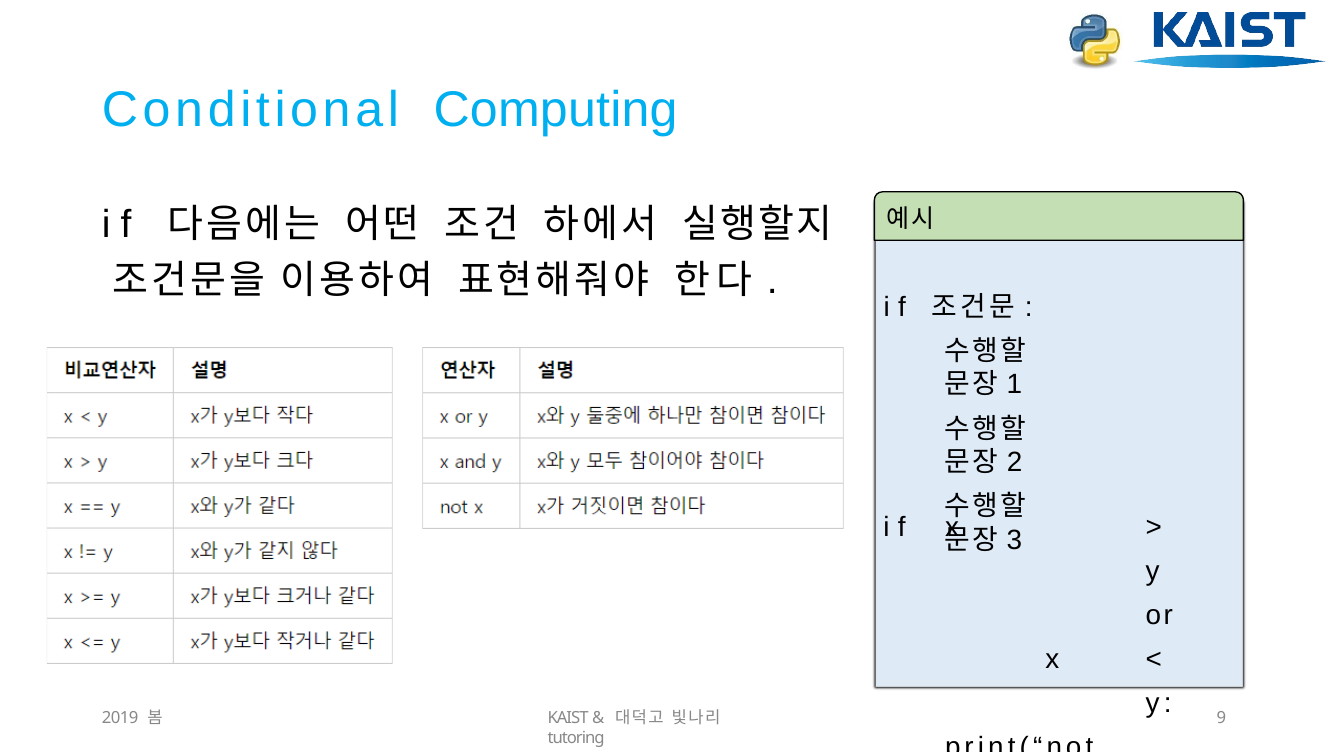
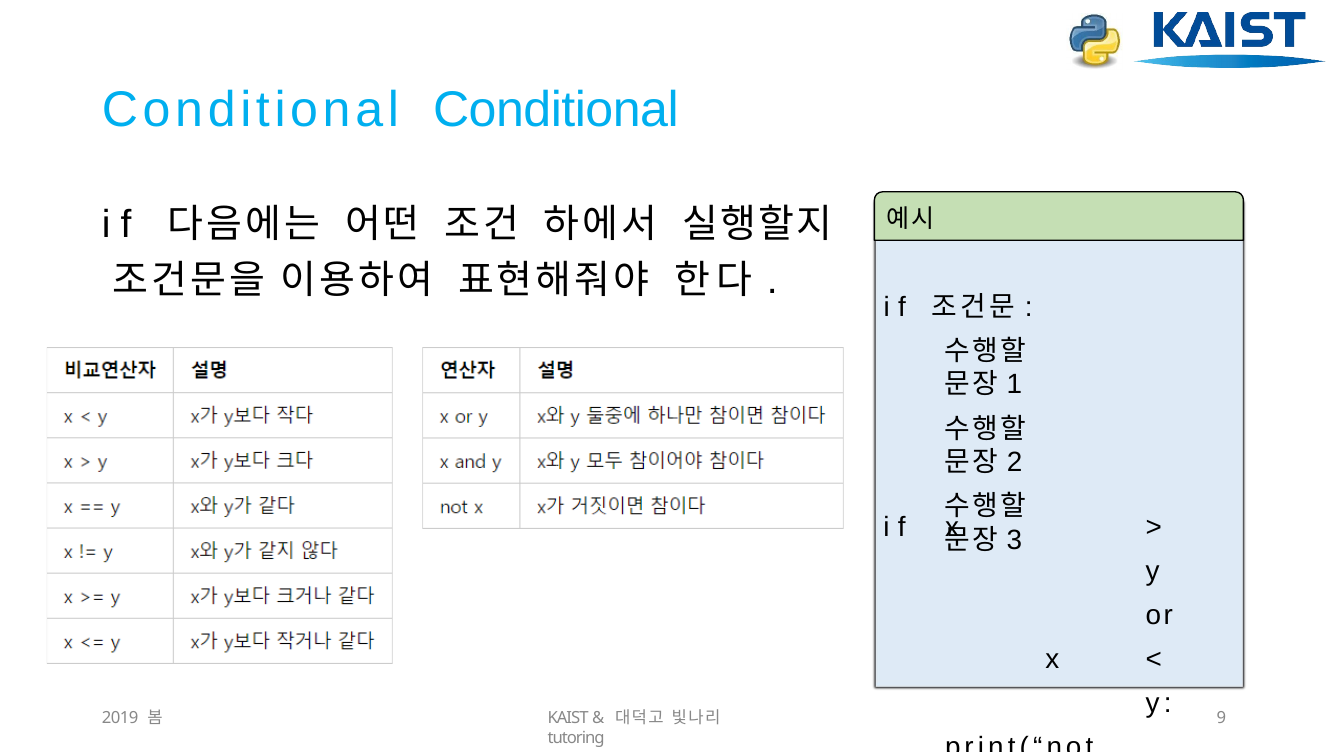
Conditional Computing: Computing -> Conditional
